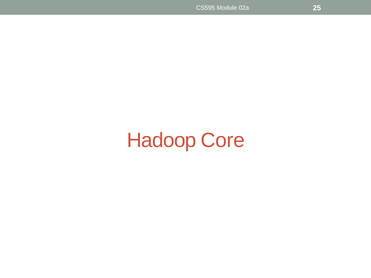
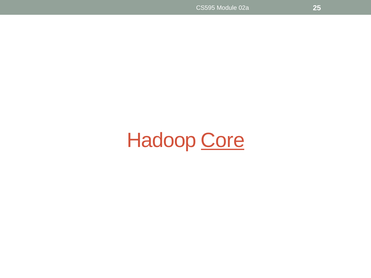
Core underline: none -> present
